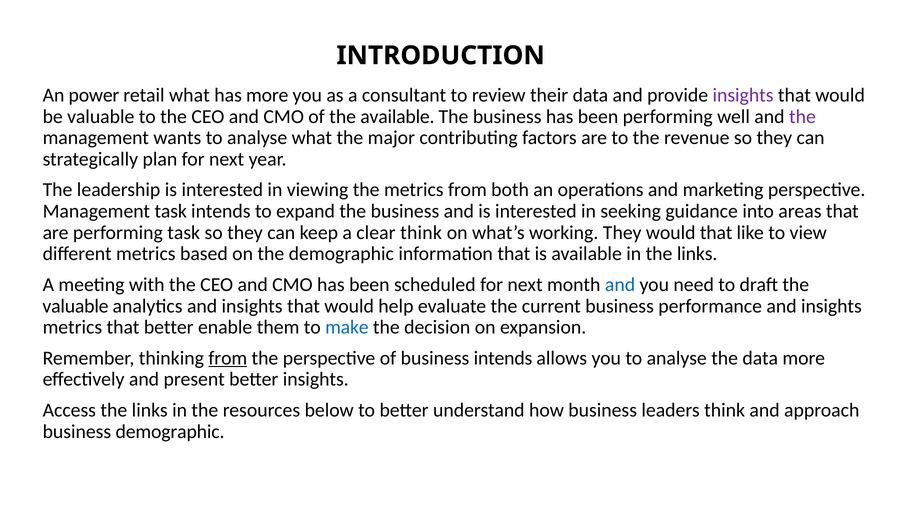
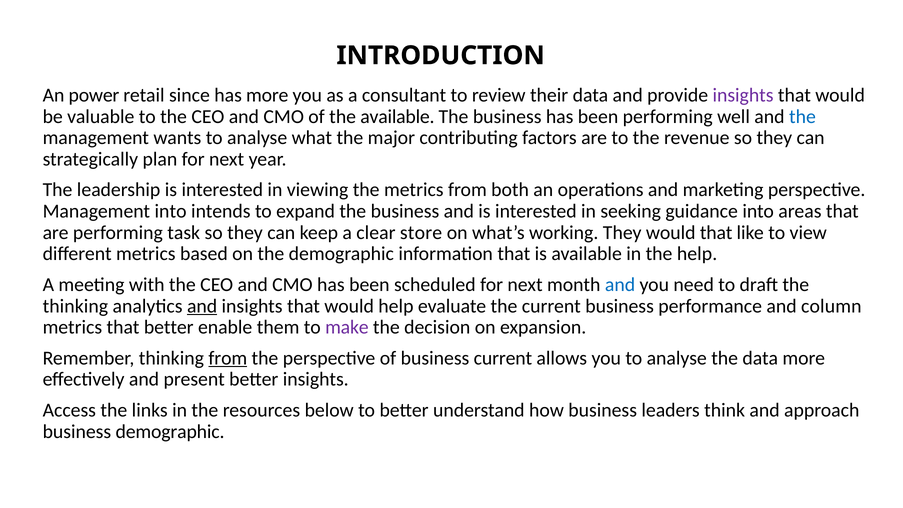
retail what: what -> since
the at (802, 117) colour: purple -> blue
Management task: task -> into
clear think: think -> store
in the links: links -> help
valuable at (76, 306): valuable -> thinking
and at (202, 306) underline: none -> present
performance and insights: insights -> column
make colour: blue -> purple
business intends: intends -> current
